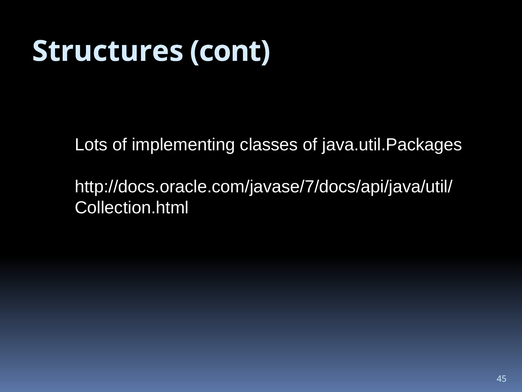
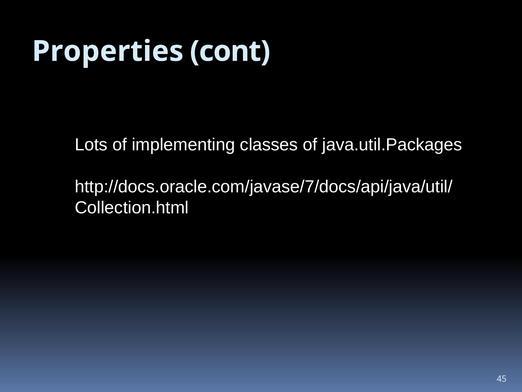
Structures: Structures -> Properties
